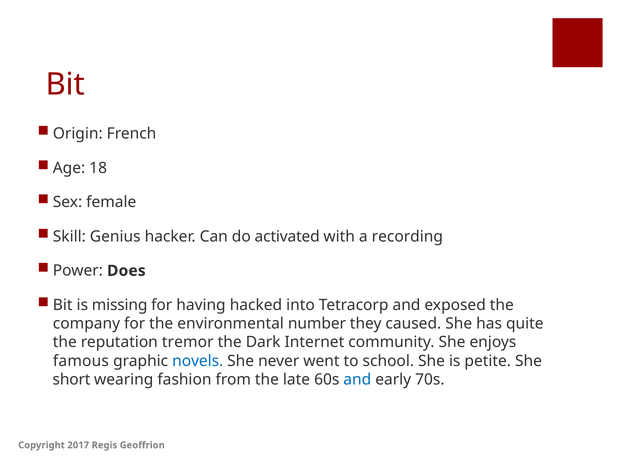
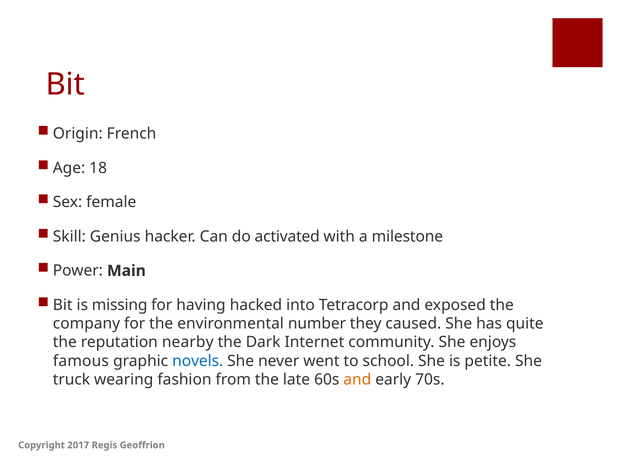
recording: recording -> milestone
Does: Does -> Main
tremor: tremor -> nearby
short: short -> truck
and at (357, 379) colour: blue -> orange
